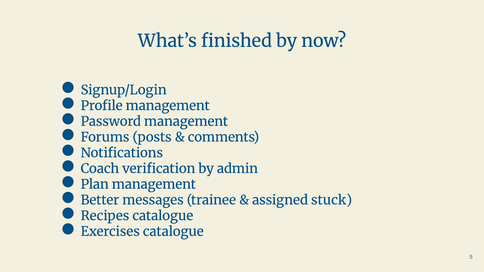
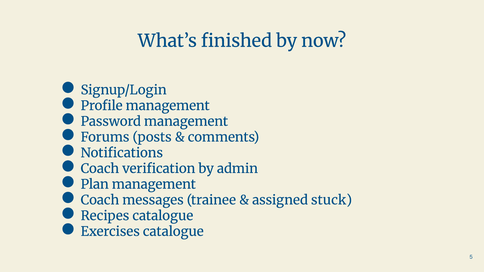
Better at (100, 200): Better -> Coach
